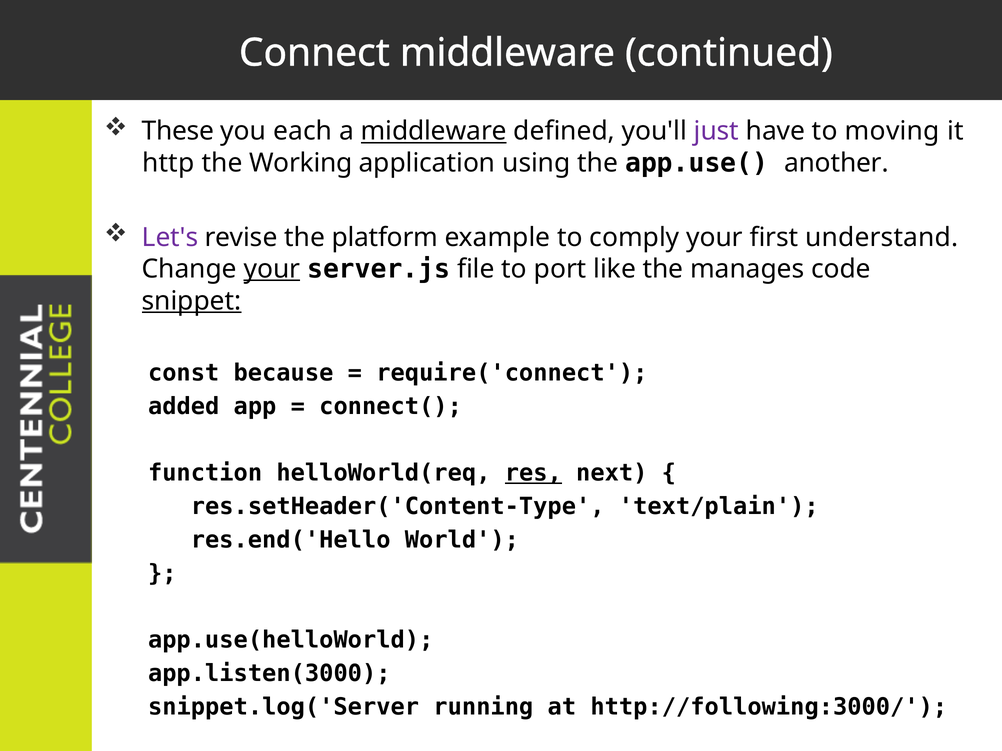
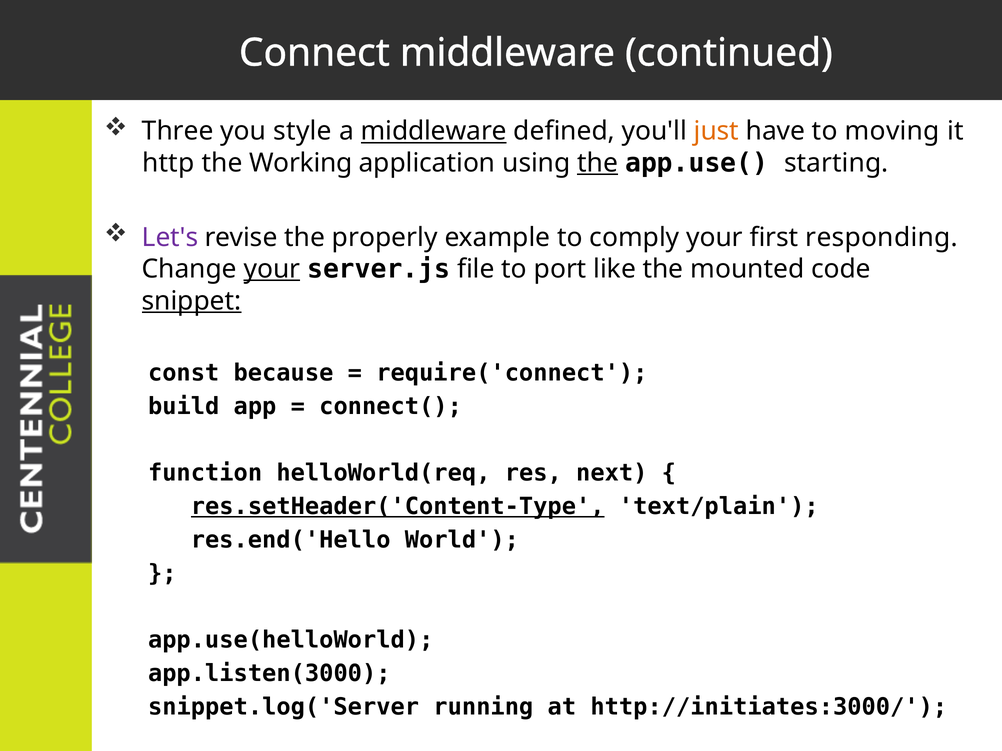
These: These -> Three
each: each -> style
just colour: purple -> orange
the at (598, 163) underline: none -> present
another: another -> starting
platform: platform -> properly
understand: understand -> responding
manages: manages -> mounted
added: added -> build
res underline: present -> none
res.setHeader('Content-Type underline: none -> present
http://following:3000/: http://following:3000/ -> http://initiates:3000/
